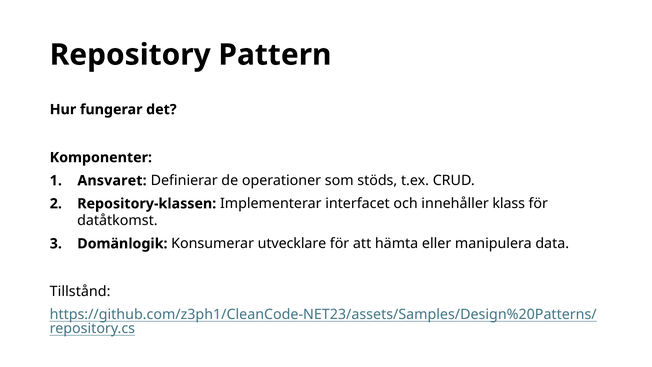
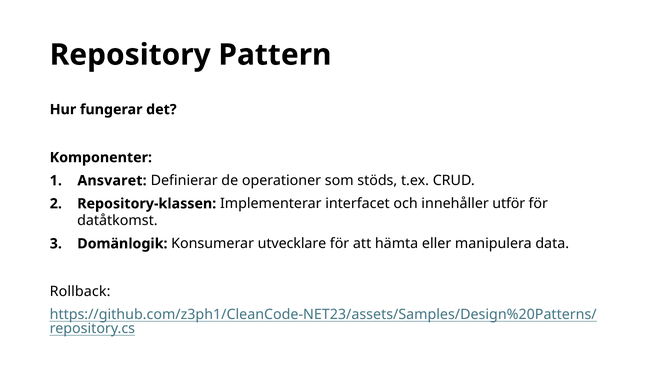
klass: klass -> utför
Tillstånd: Tillstånd -> Rollback
